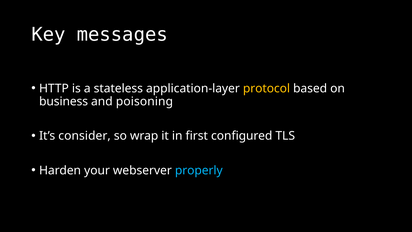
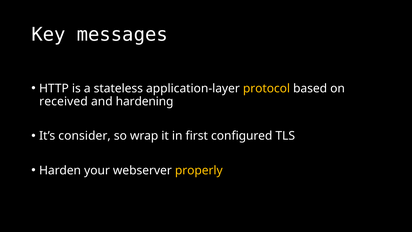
business: business -> received
poisoning: poisoning -> hardening
properly colour: light blue -> yellow
